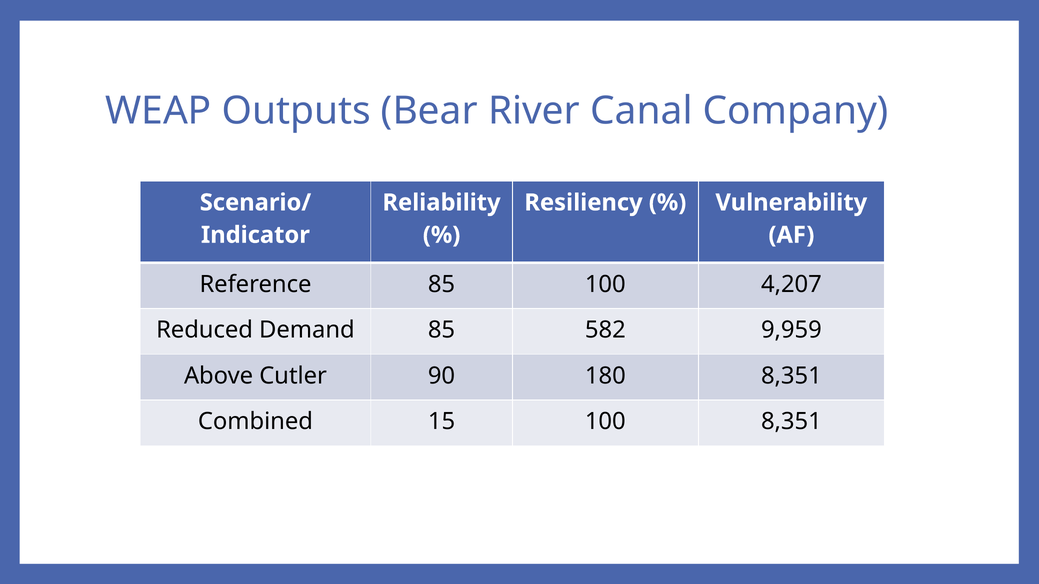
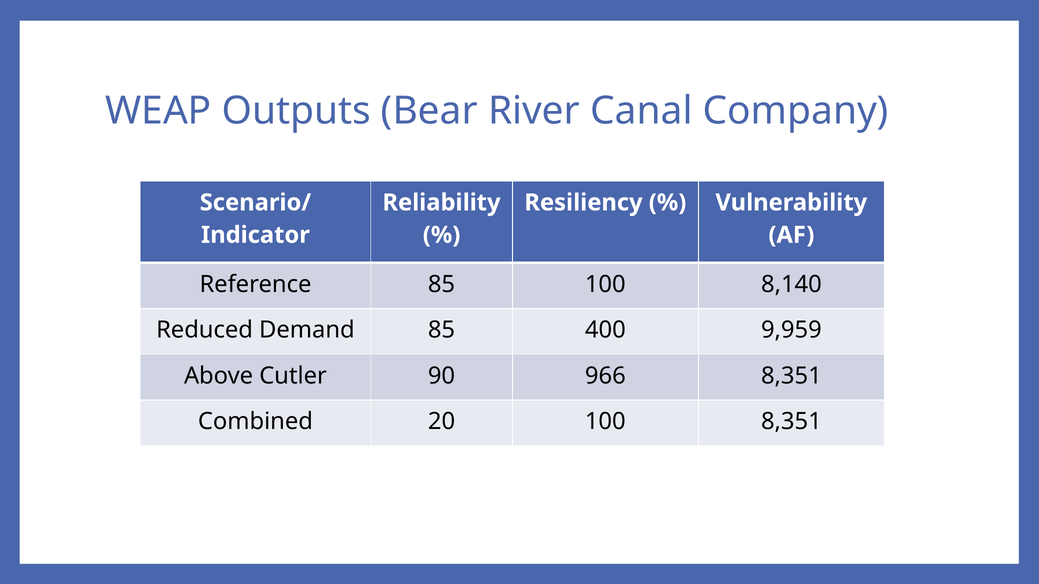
4,207: 4,207 -> 8,140
582: 582 -> 400
180: 180 -> 966
15: 15 -> 20
